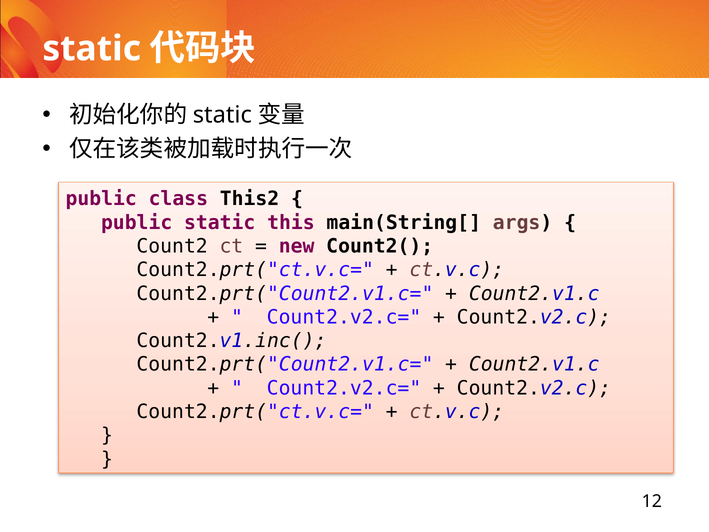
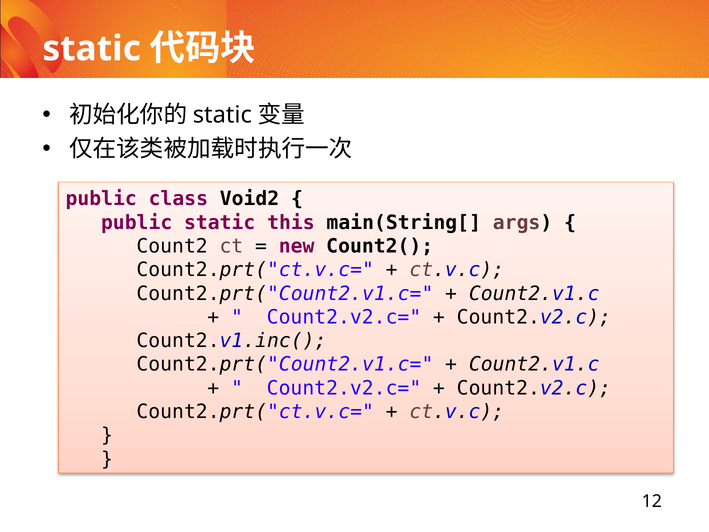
This2: This2 -> Void2
